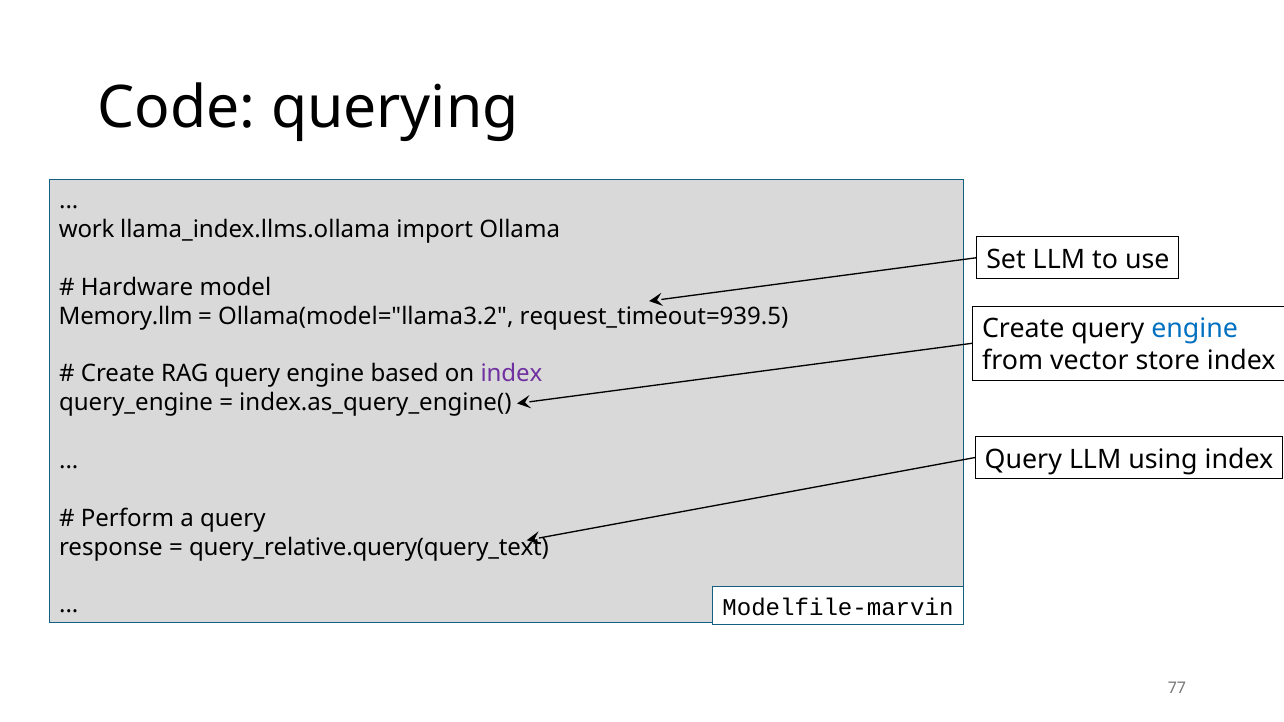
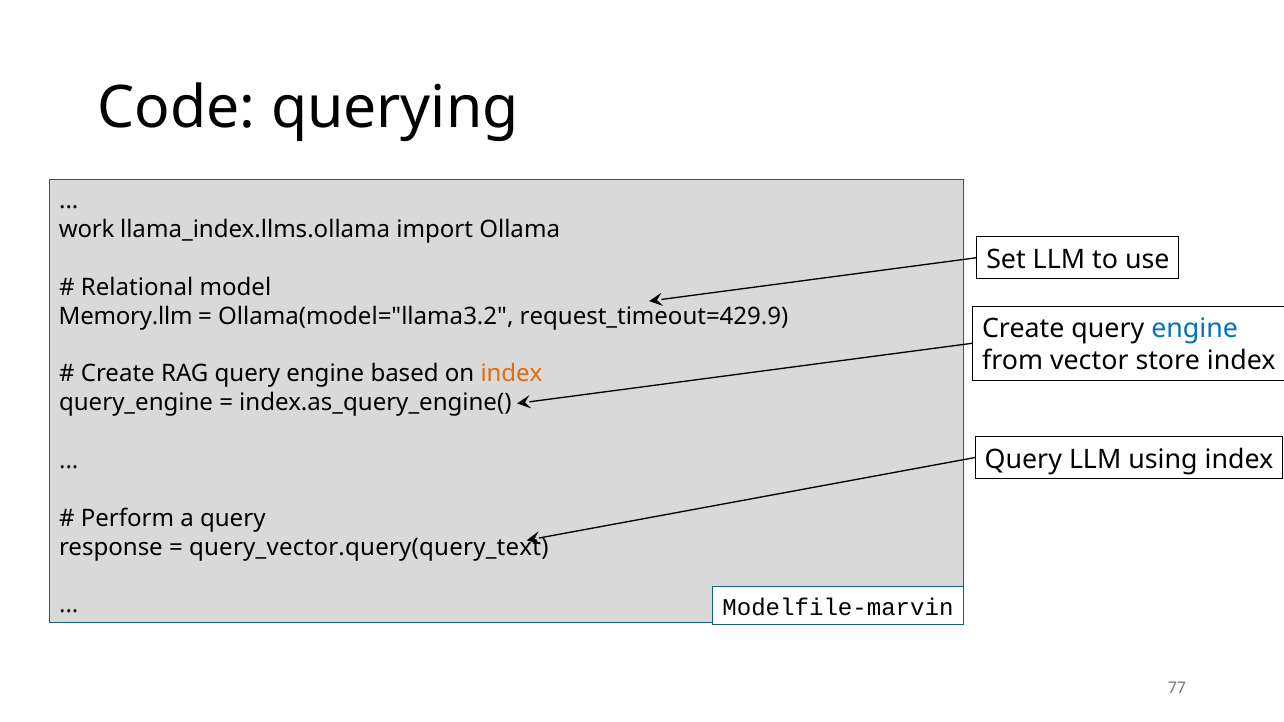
Hardware: Hardware -> Relational
request_timeout=939.5: request_timeout=939.5 -> request_timeout=429.9
index at (511, 374) colour: purple -> orange
query_relative.query(query_text: query_relative.query(query_text -> query_vector.query(query_text
